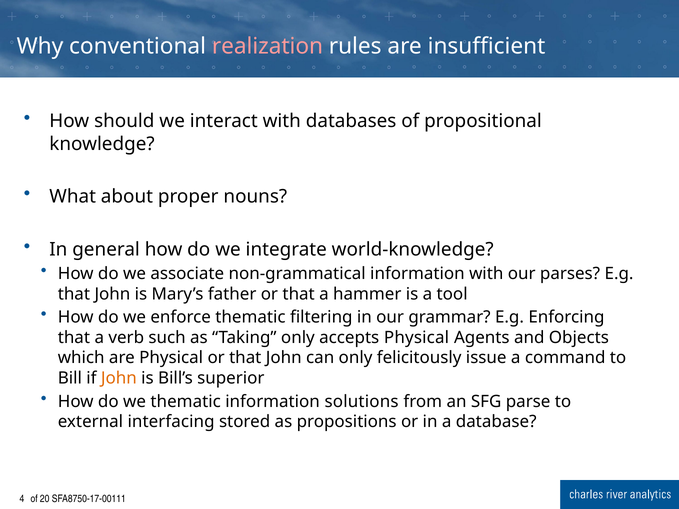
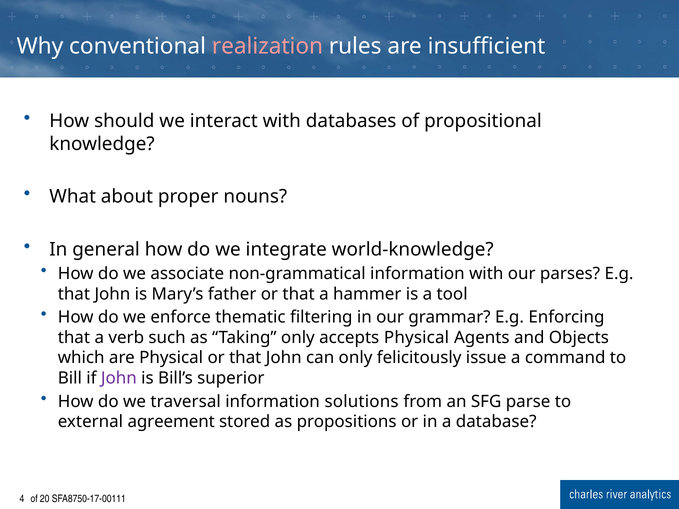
John at (119, 378) colour: orange -> purple
we thematic: thematic -> traversal
interfacing: interfacing -> agreement
